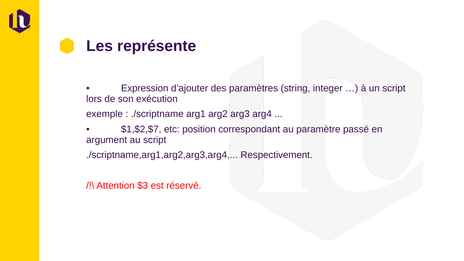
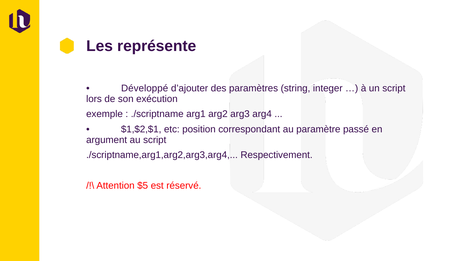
Expression: Expression -> Développé
$1,$2,$7: $1,$2,$7 -> $1,$2,$1
$3: $3 -> $5
